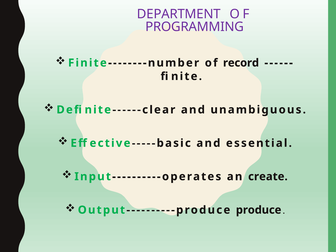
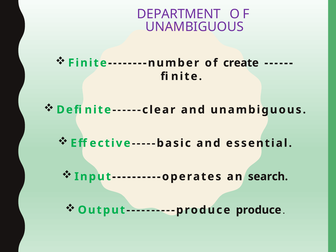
PROGRAMMING at (195, 27): PROGRAMMING -> UNAMBIGUOUS
record: record -> create
create: create -> search
